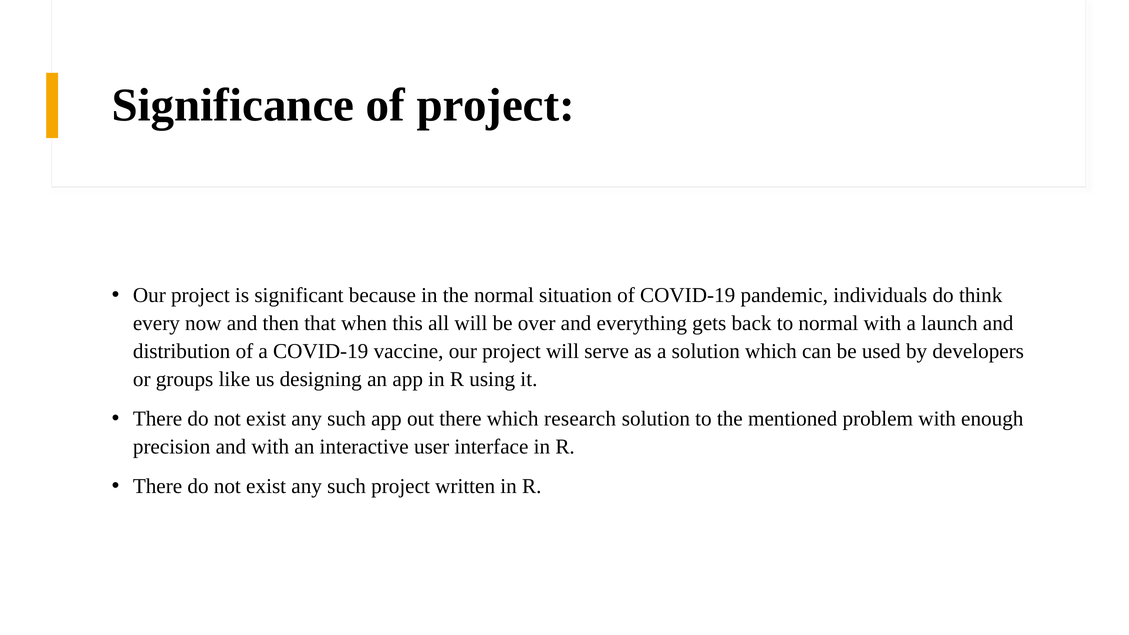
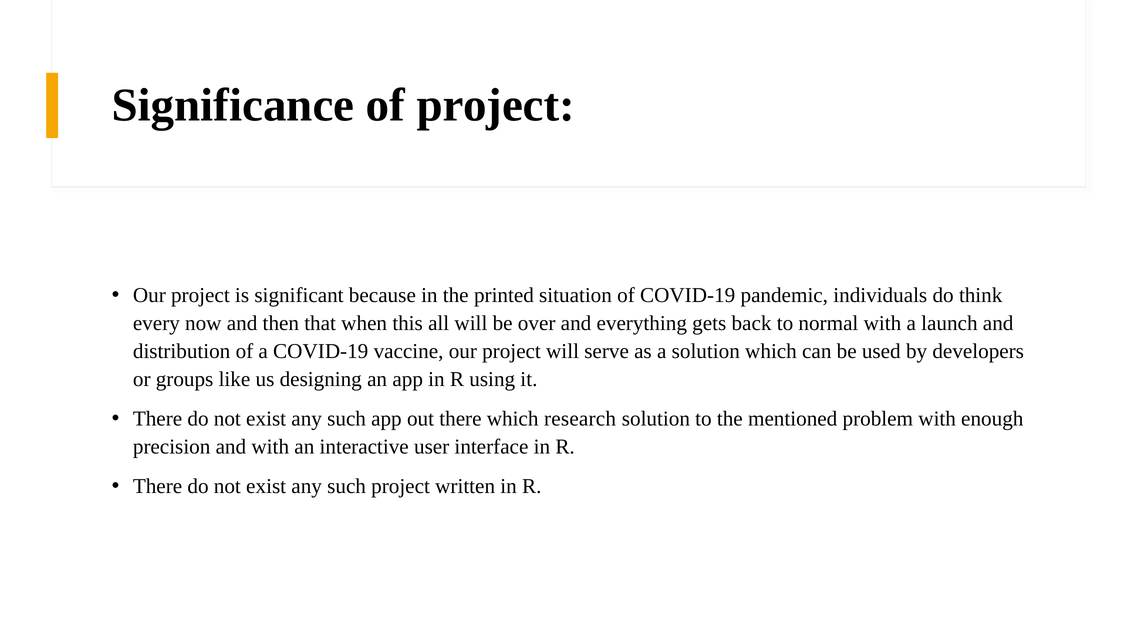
the normal: normal -> printed
